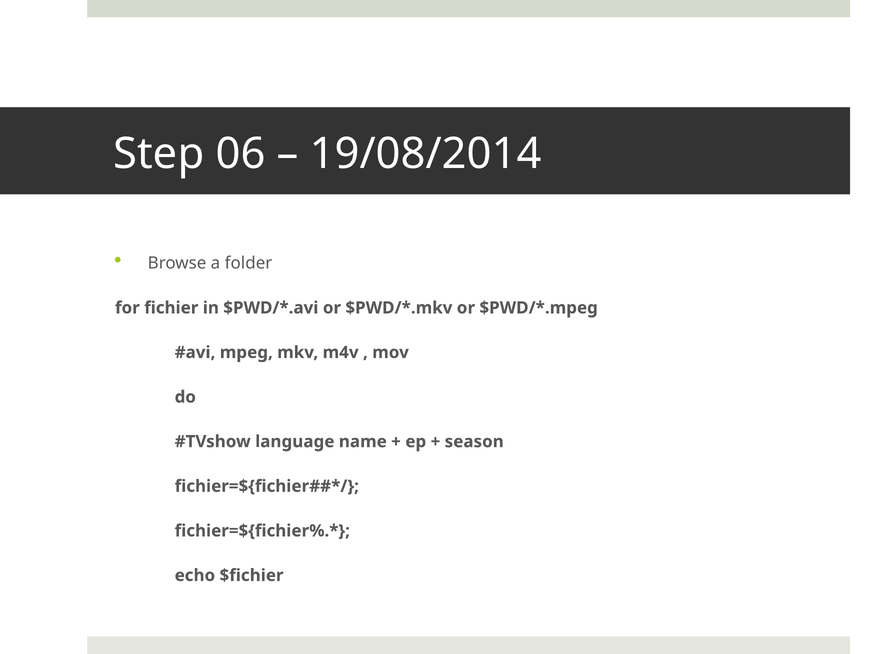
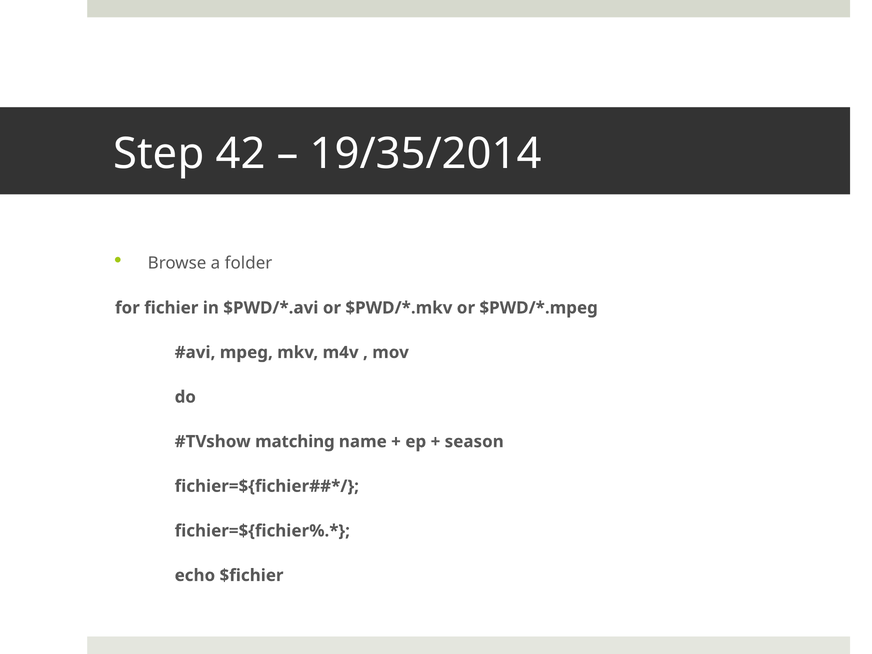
06: 06 -> 42
19/08/2014: 19/08/2014 -> 19/35/2014
language: language -> matching
